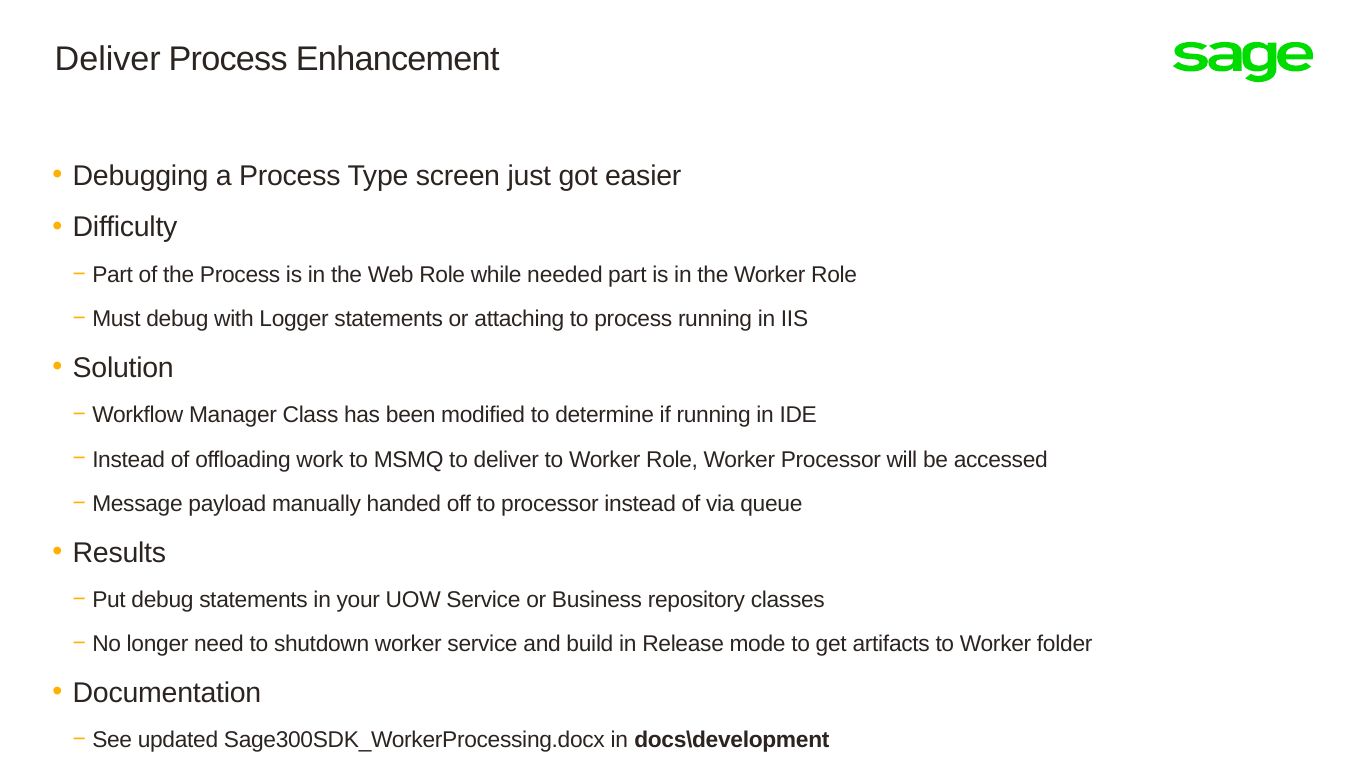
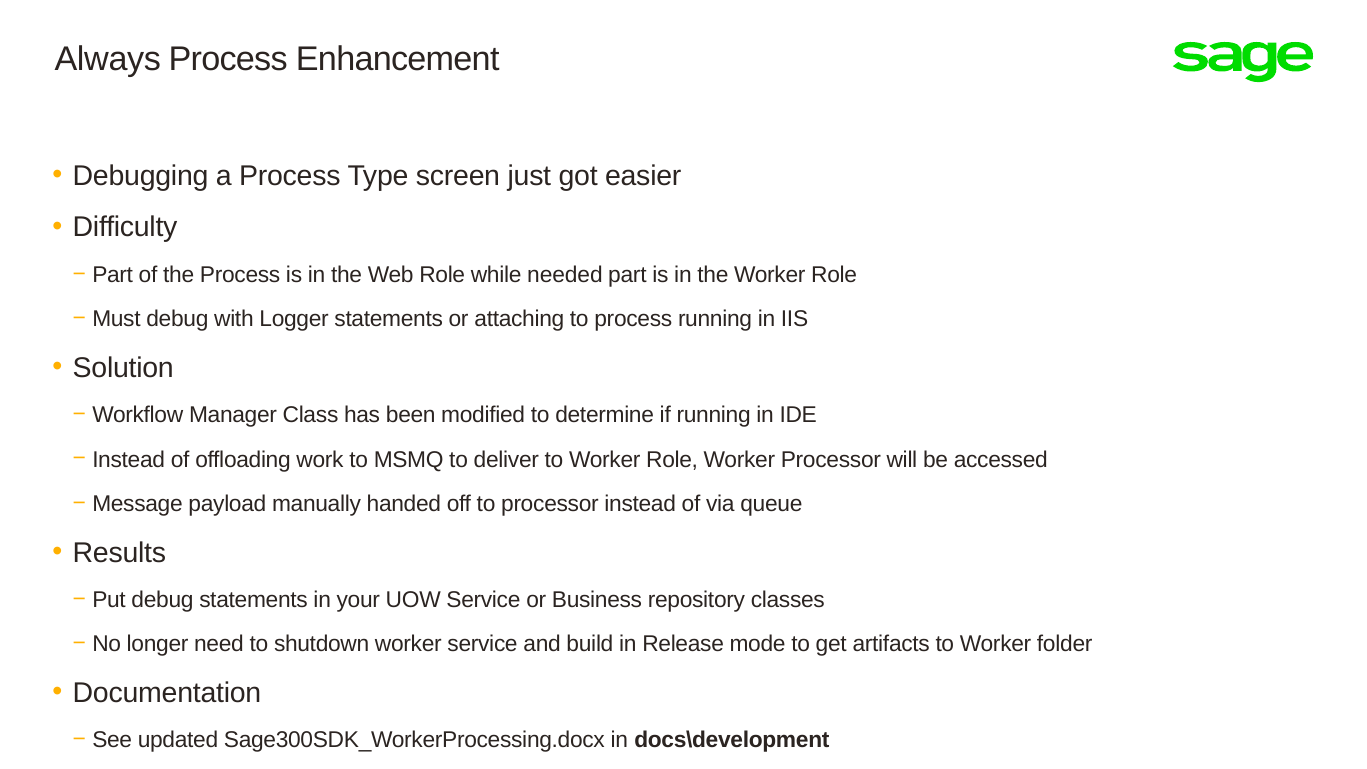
Deliver at (108, 59): Deliver -> Always
